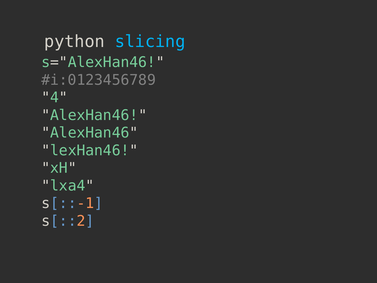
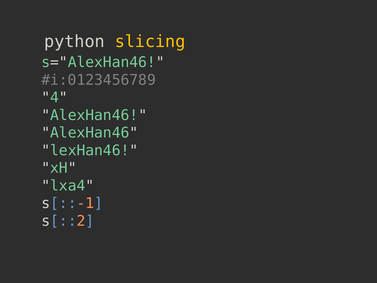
slicing colour: light blue -> yellow
